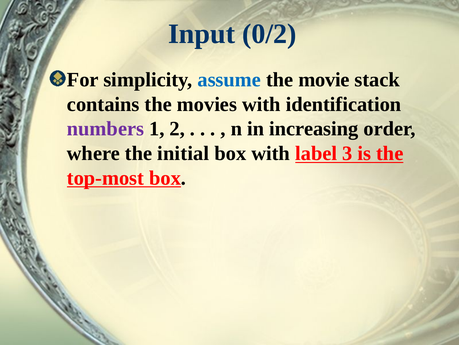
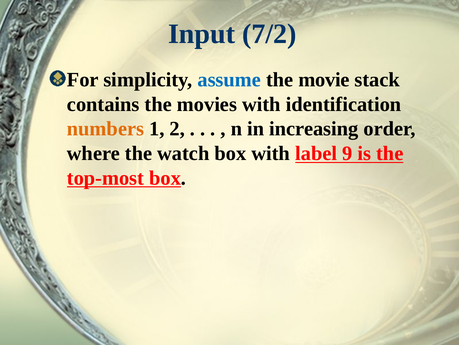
0/2: 0/2 -> 7/2
numbers colour: purple -> orange
initial: initial -> watch
3: 3 -> 9
